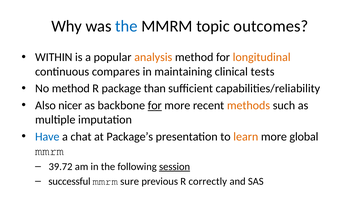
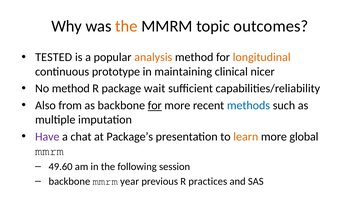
the at (126, 26) colour: blue -> orange
WITHIN: WITHIN -> TESTED
compares: compares -> prototype
tests: tests -> nicer
than: than -> wait
nicer: nicer -> from
methods colour: orange -> blue
Have colour: blue -> purple
39.72: 39.72 -> 49.60
session underline: present -> none
successful at (69, 181): successful -> backbone
sure: sure -> year
correctly: correctly -> practices
